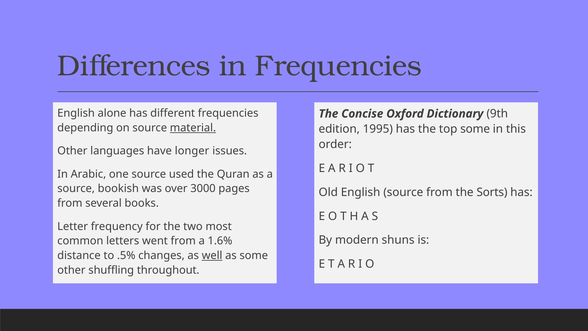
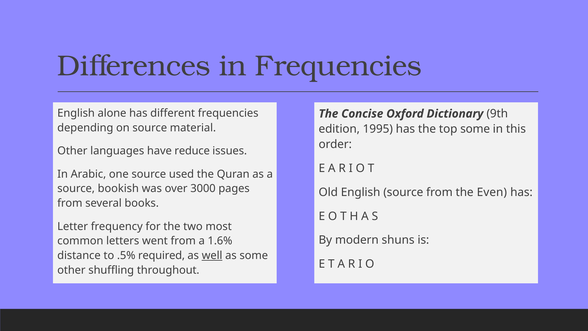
material underline: present -> none
longer: longer -> reduce
Sorts: Sorts -> Even
changes: changes -> required
